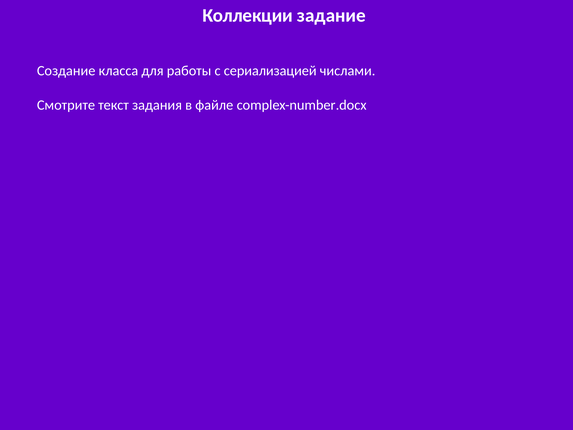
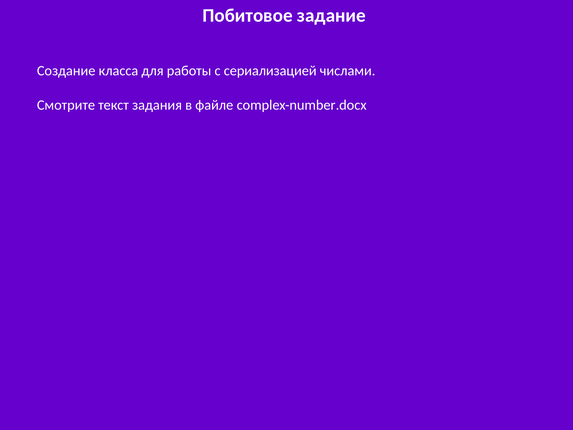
Коллекции: Коллекции -> Побитовое
